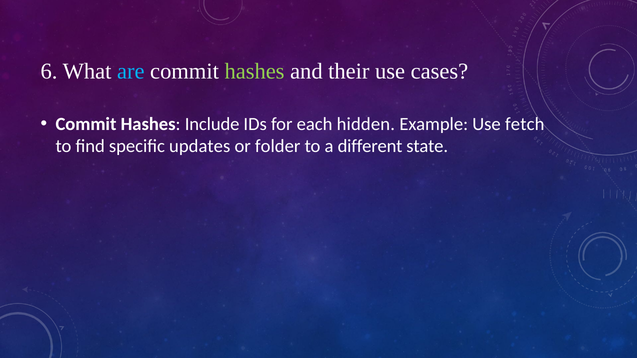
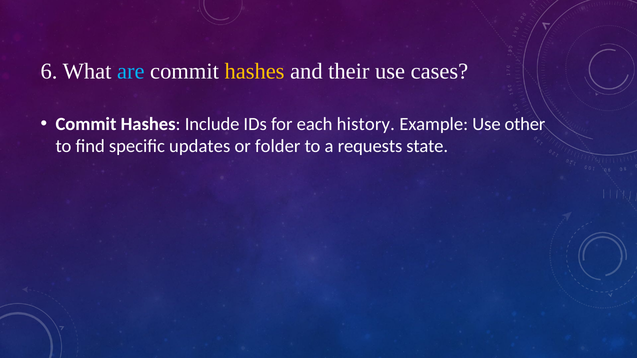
hashes at (255, 71) colour: light green -> yellow
hidden: hidden -> history
fetch: fetch -> other
different: different -> requests
